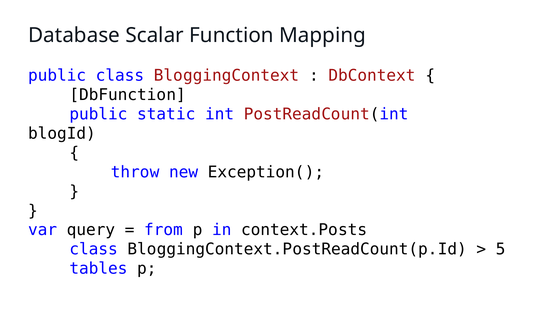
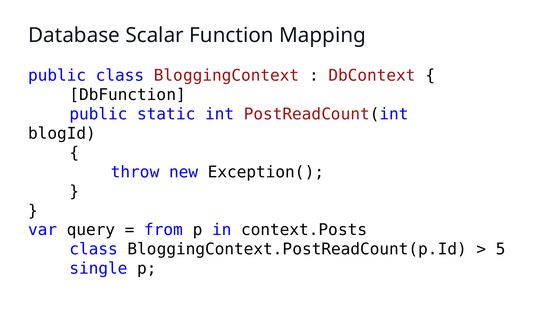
tables: tables -> single
